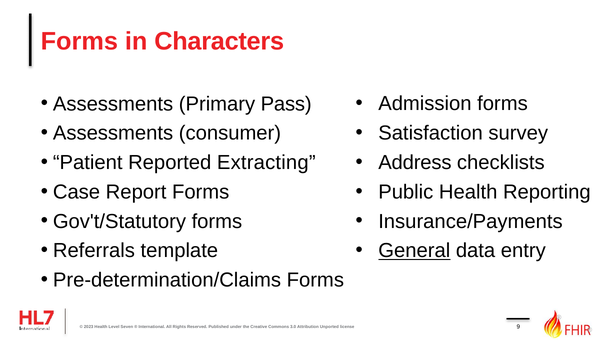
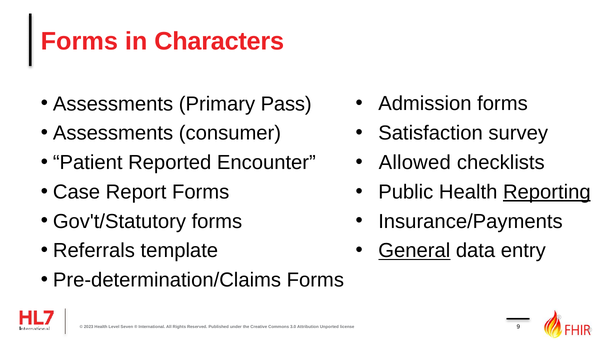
Extracting: Extracting -> Encounter
Address: Address -> Allowed
Reporting underline: none -> present
